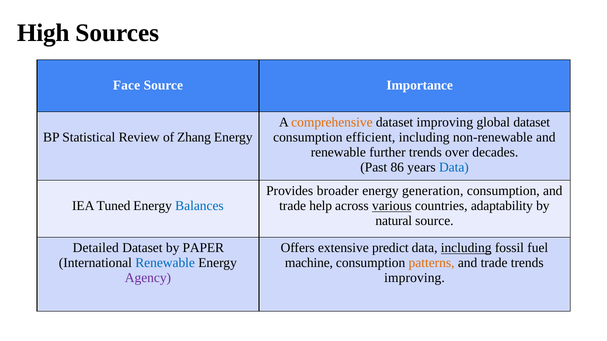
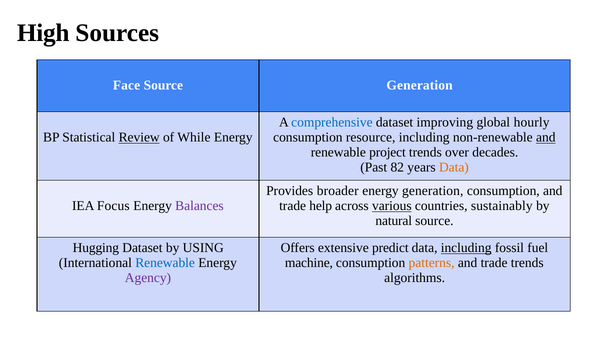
Source Importance: Importance -> Generation
comprehensive colour: orange -> blue
global dataset: dataset -> hourly
Review underline: none -> present
Zhang: Zhang -> While
efficient: efficient -> resource
and at (546, 138) underline: none -> present
further: further -> project
86: 86 -> 82
Data at (454, 168) colour: blue -> orange
Tuned: Tuned -> Focus
Balances colour: blue -> purple
adaptability: adaptability -> sustainably
Detailed: Detailed -> Hugging
PAPER: PAPER -> USING
improving at (415, 278): improving -> algorithms
